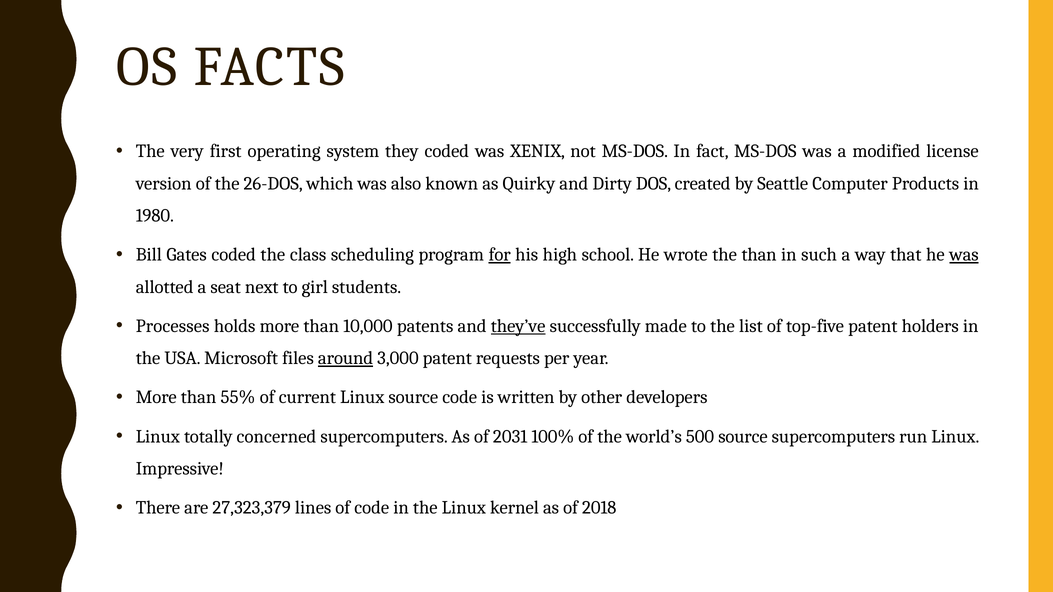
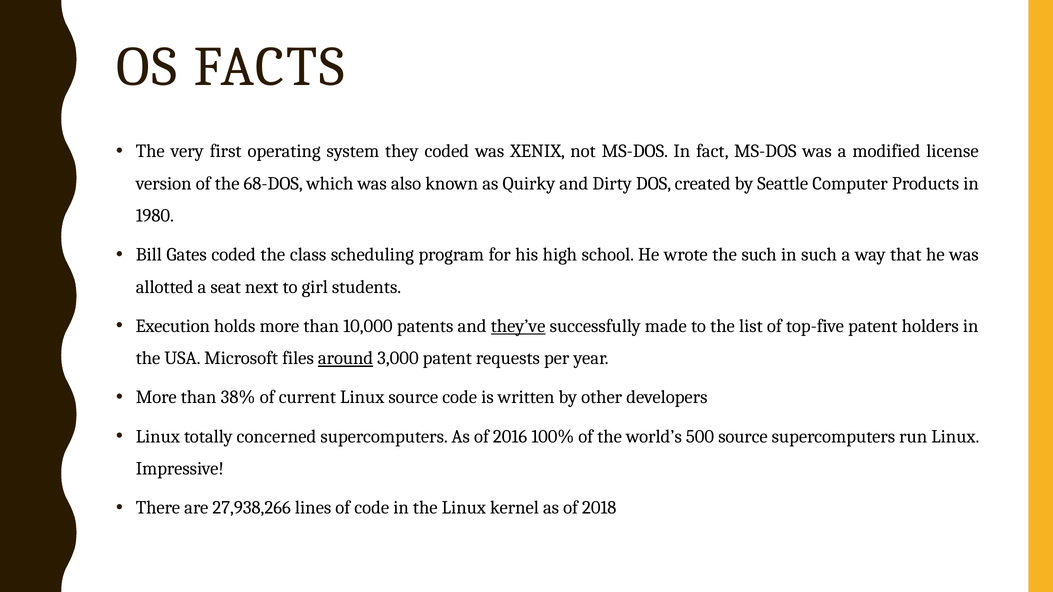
26-DOS: 26-DOS -> 68-DOS
for underline: present -> none
the than: than -> such
was at (964, 255) underline: present -> none
Processes: Processes -> Execution
55%: 55% -> 38%
2031: 2031 -> 2016
27,323,379: 27,323,379 -> 27,938,266
